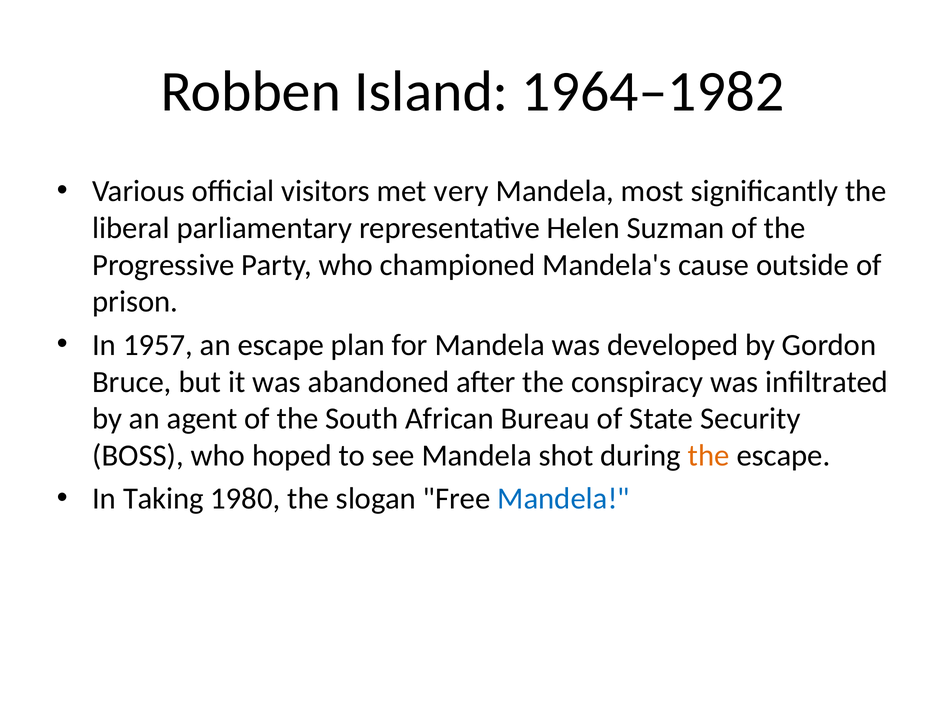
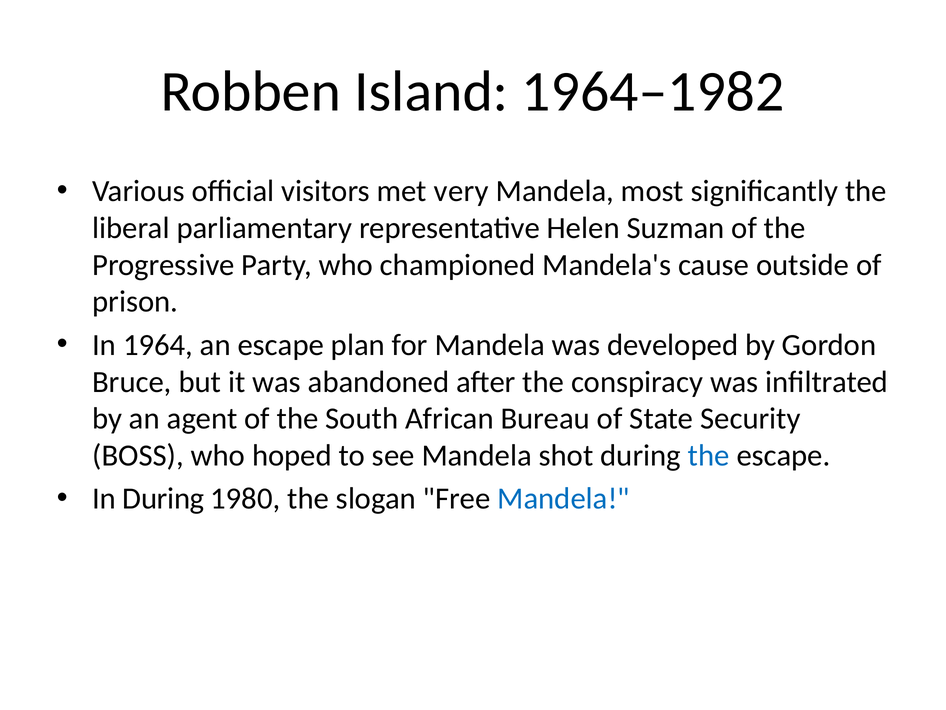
1957: 1957 -> 1964
the at (709, 455) colour: orange -> blue
In Taking: Taking -> During
